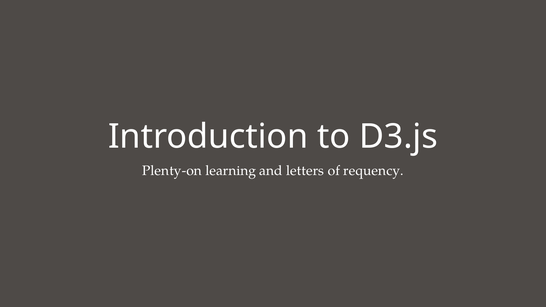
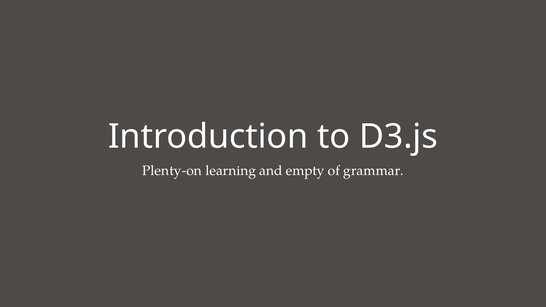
letters: letters -> empty
requency: requency -> grammar
